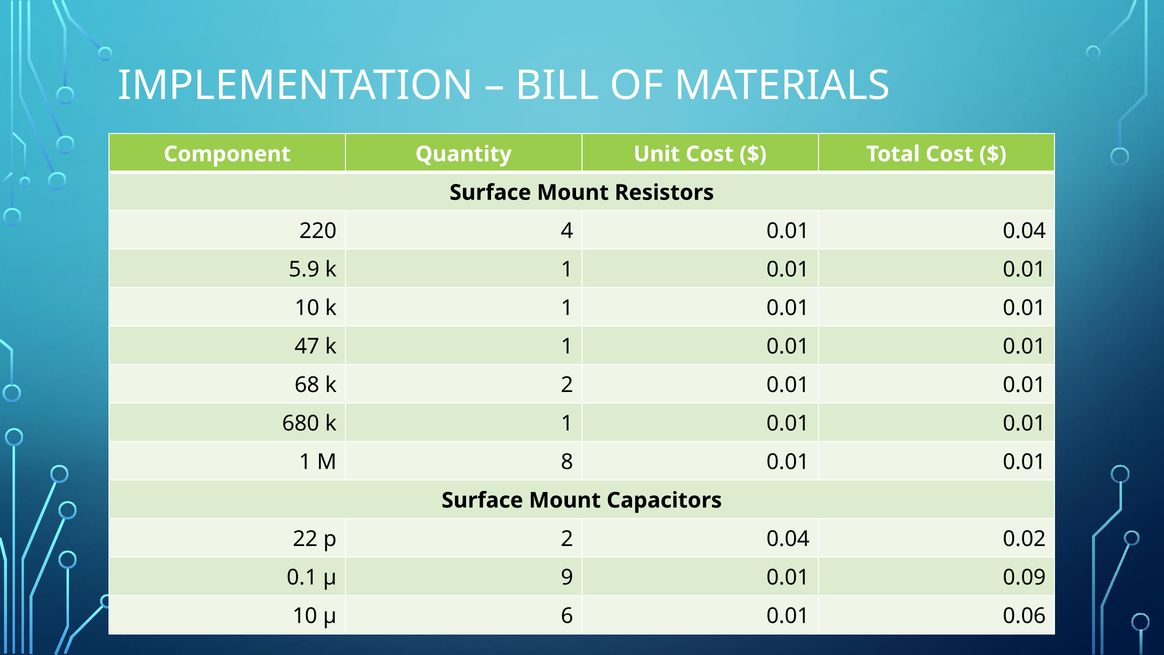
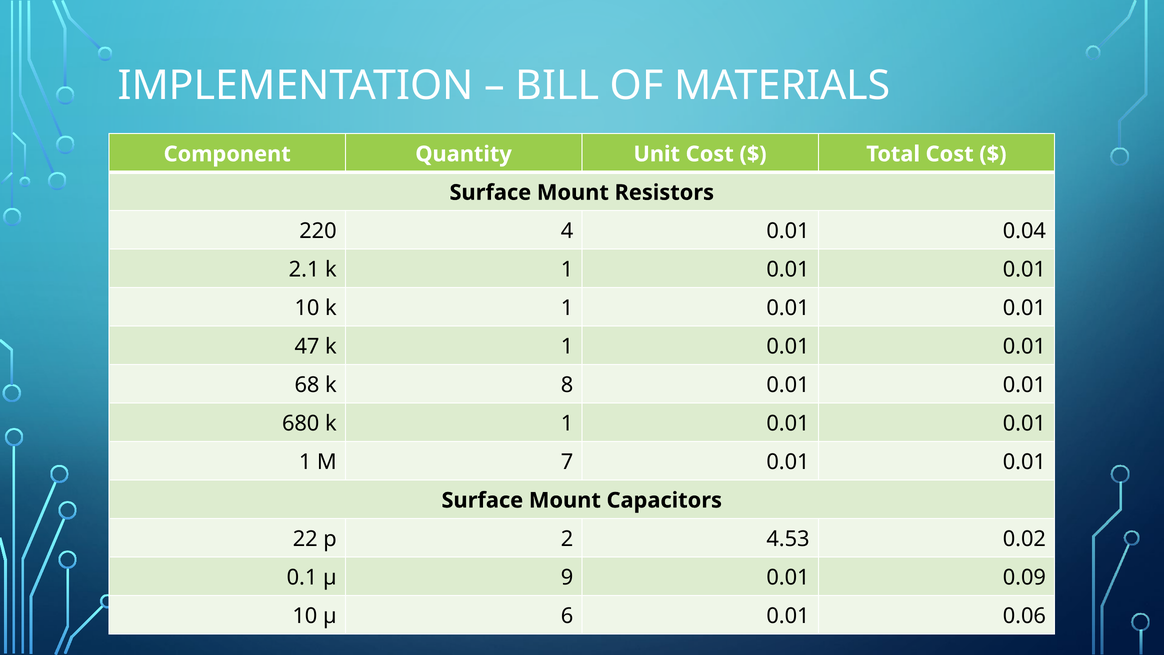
5.9: 5.9 -> 2.1
k 2: 2 -> 8
8: 8 -> 7
2 0.04: 0.04 -> 4.53
